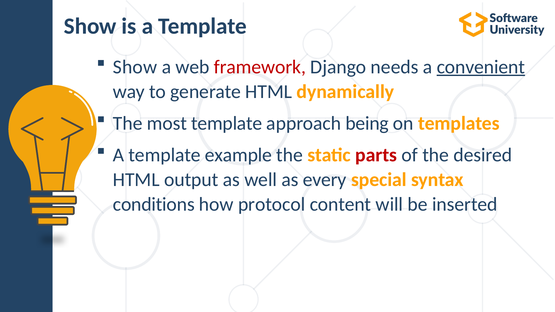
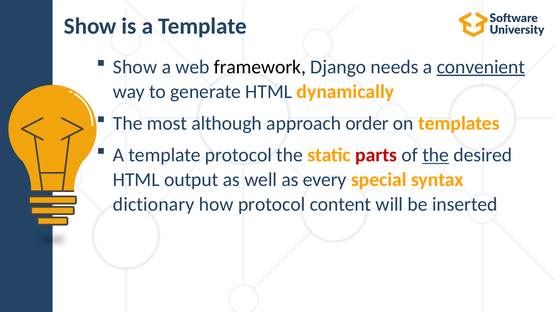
framework colour: red -> black
most template: template -> although
being: being -> order
template example: example -> protocol
the at (436, 155) underline: none -> present
conditions: conditions -> dictionary
